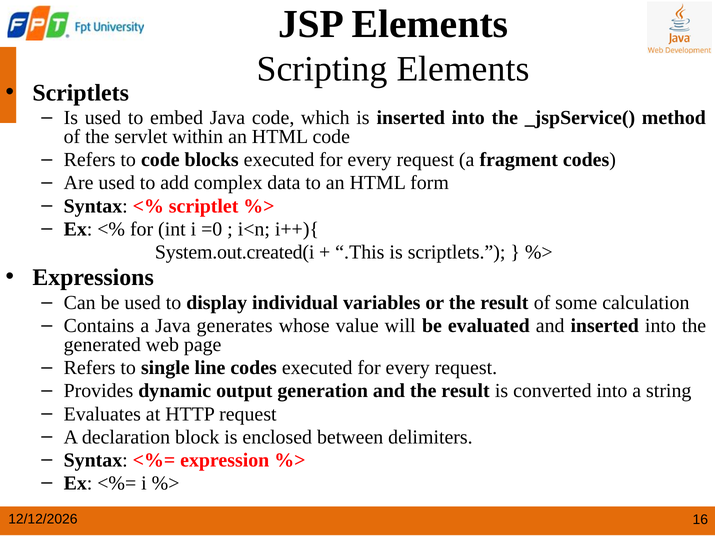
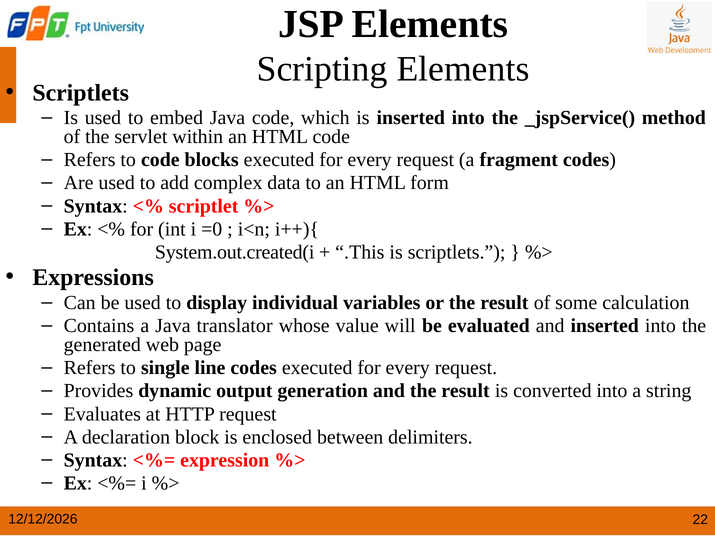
generates: generates -> translator
16: 16 -> 22
